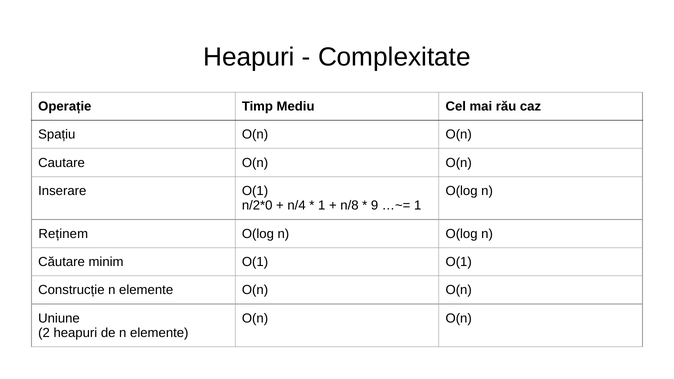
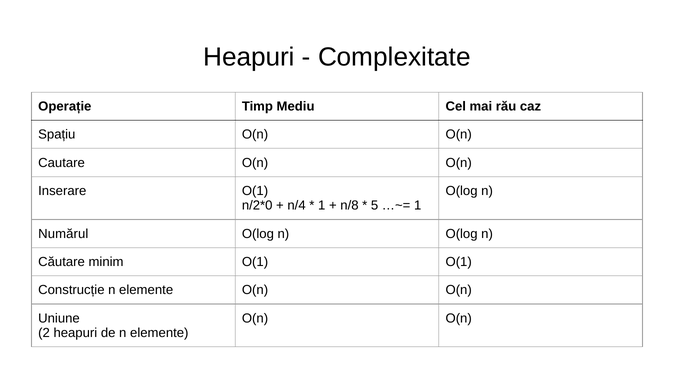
9: 9 -> 5
Reținem: Reținem -> Numărul
